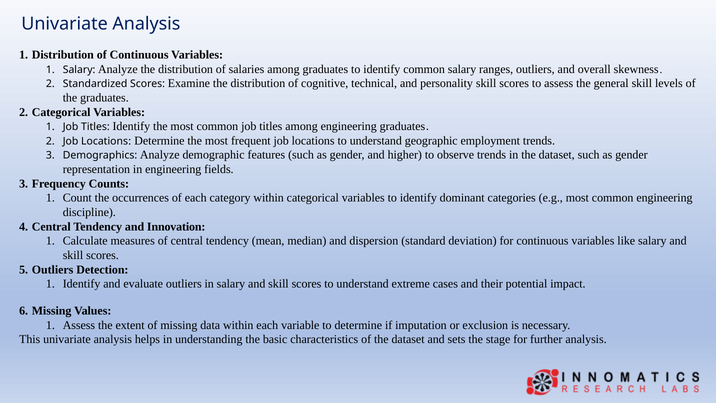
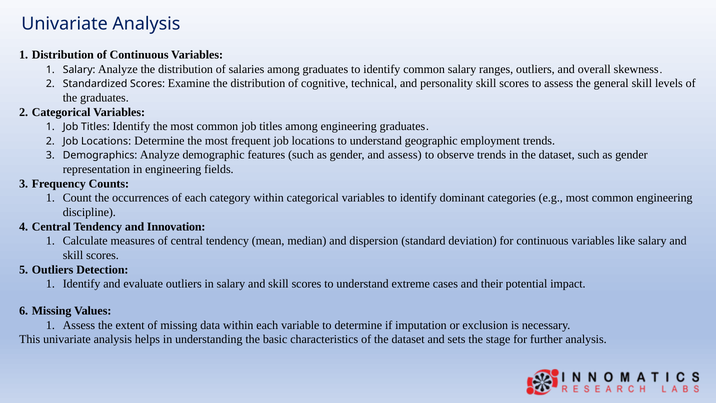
and higher: higher -> assess
